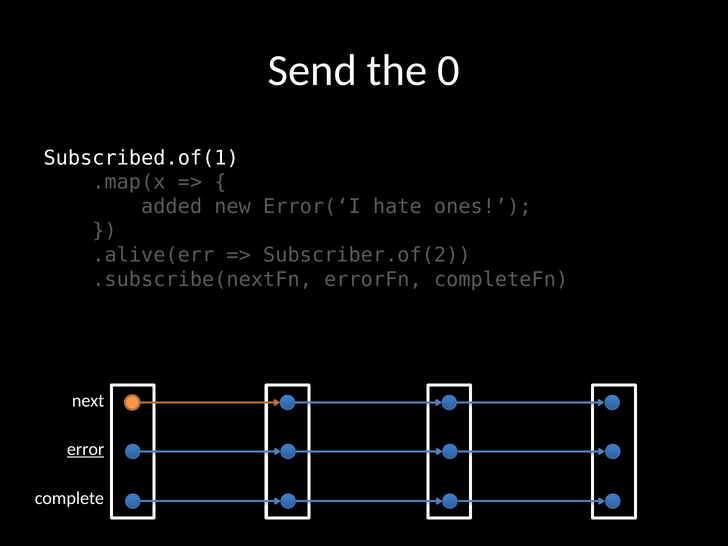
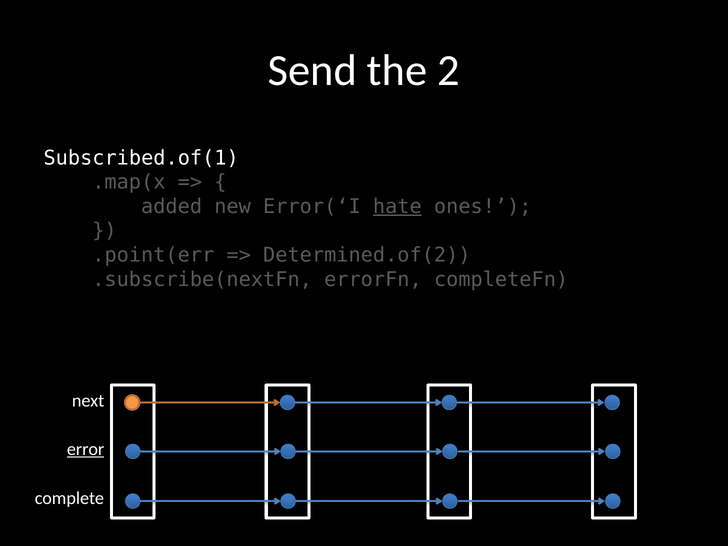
0: 0 -> 2
hate underline: none -> present
.alive(err: .alive(err -> .point(err
Subscriber.of(2: Subscriber.of(2 -> Determined.of(2
